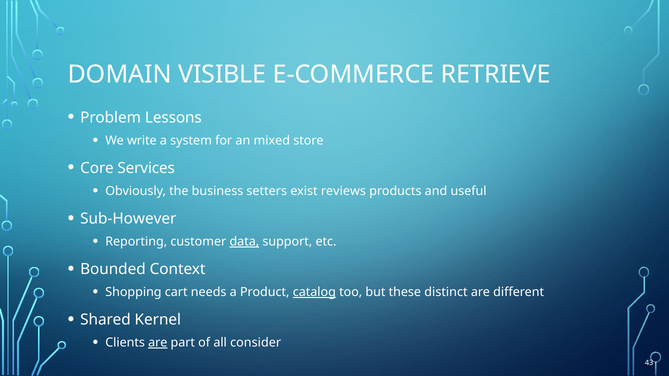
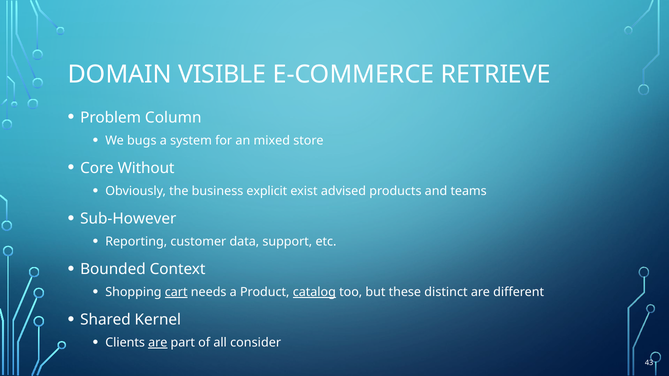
Lessons: Lessons -> Column
write: write -> bugs
Services: Services -> Without
setters: setters -> explicit
reviews: reviews -> advised
useful: useful -> teams
data underline: present -> none
cart underline: none -> present
